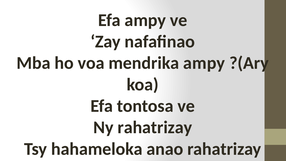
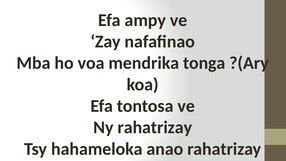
mendrika ampy: ampy -> tonga
